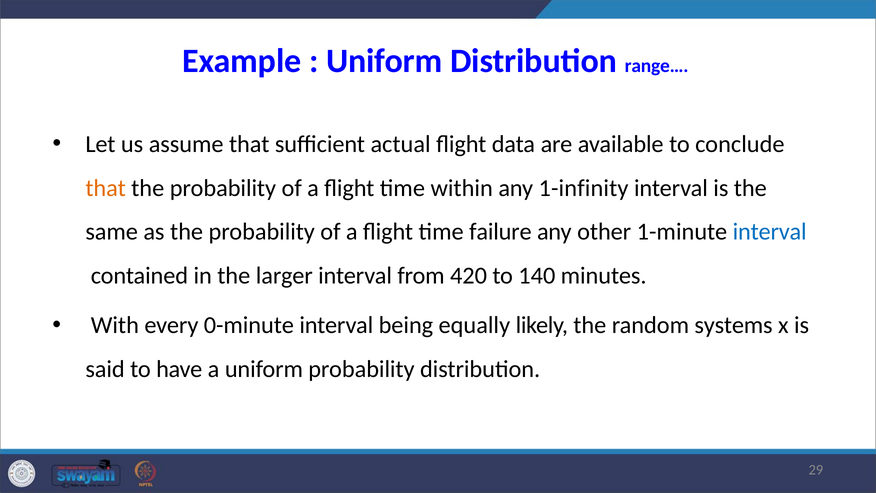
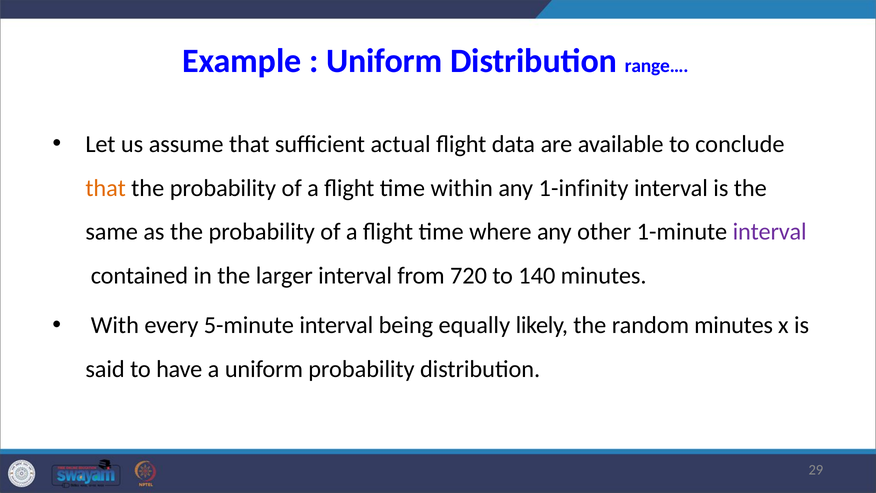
failure: failure -> where
interval at (770, 232) colour: blue -> purple
420: 420 -> 720
0-minute: 0-minute -> 5-minute
random systems: systems -> minutes
